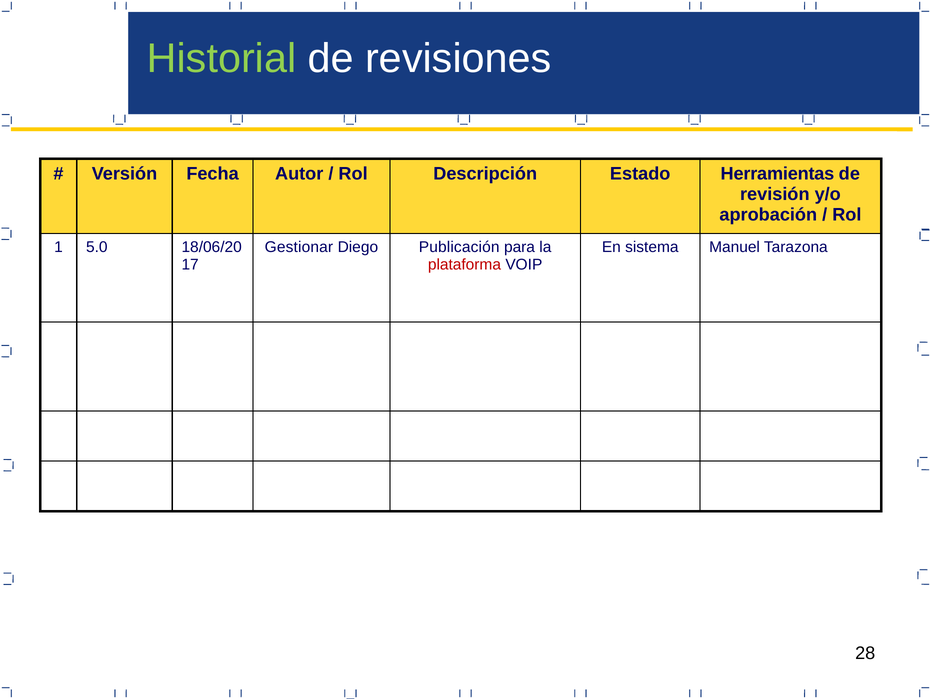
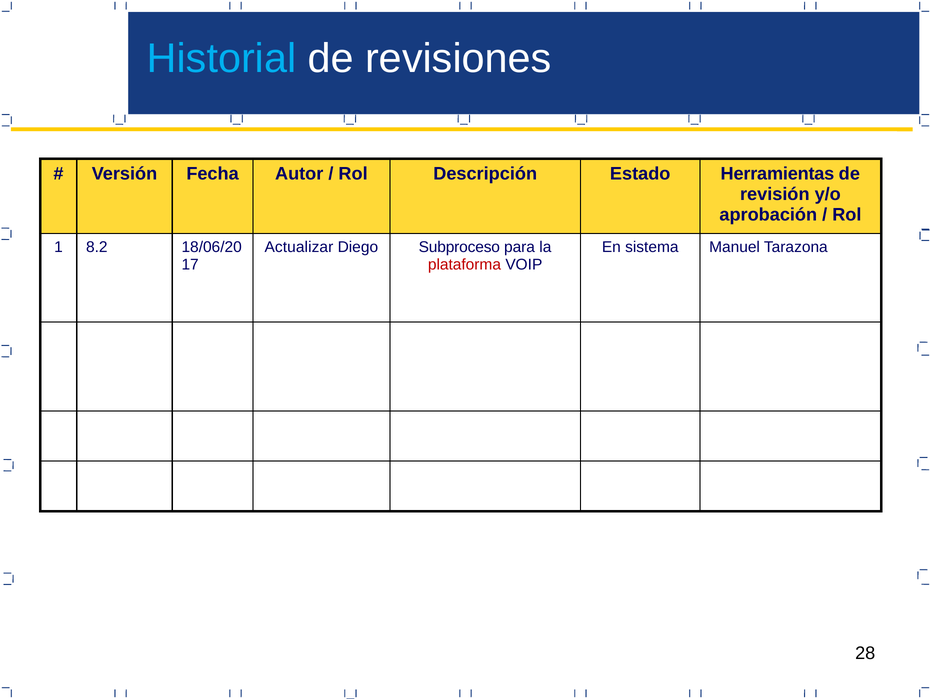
Historial colour: light green -> light blue
5.0: 5.0 -> 8.2
Gestionar: Gestionar -> Actualizar
Publicación: Publicación -> Subproceso
